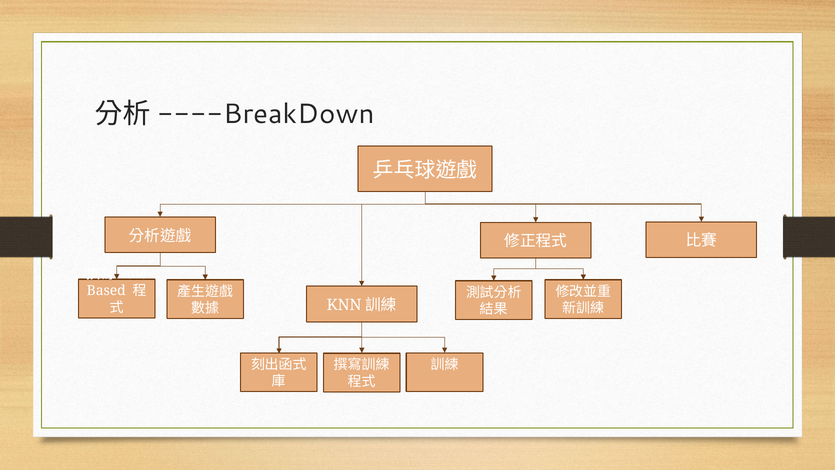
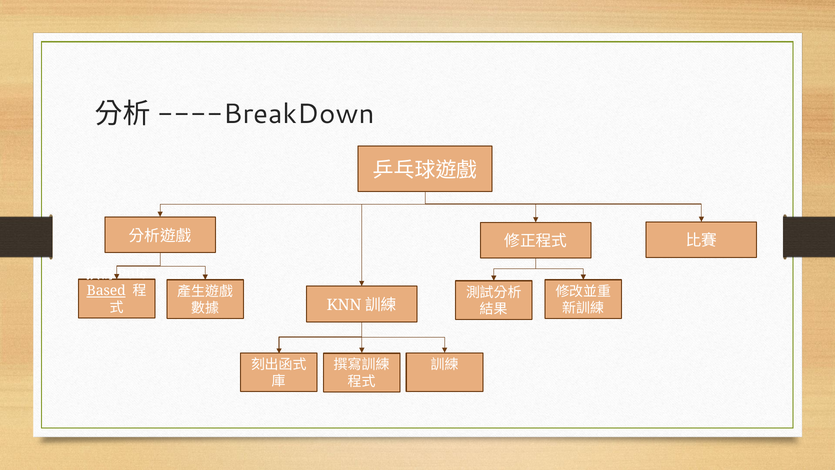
Based underline: none -> present
